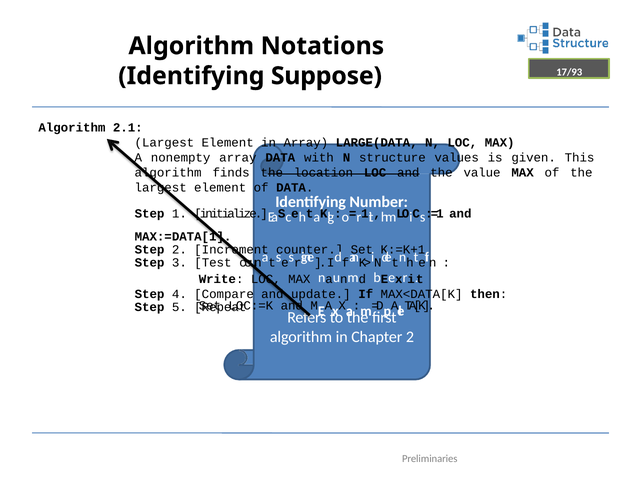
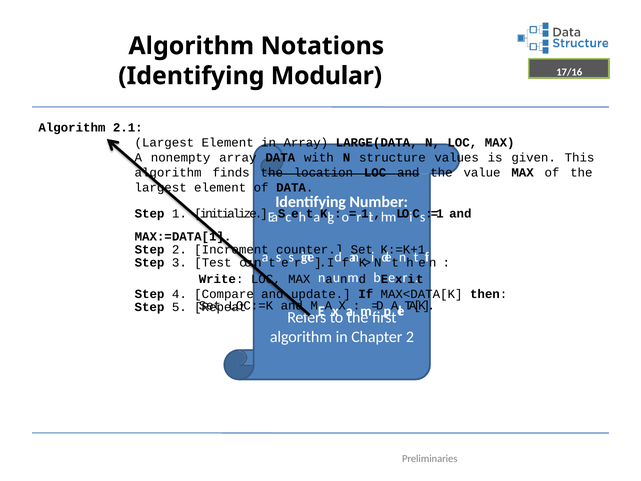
17/93: 17/93 -> 17/16
Suppose: Suppose -> Modular
